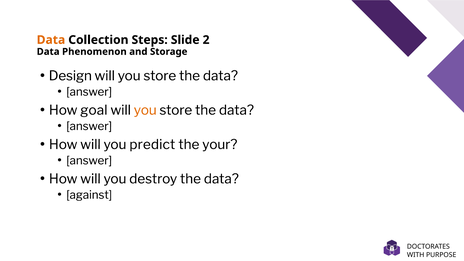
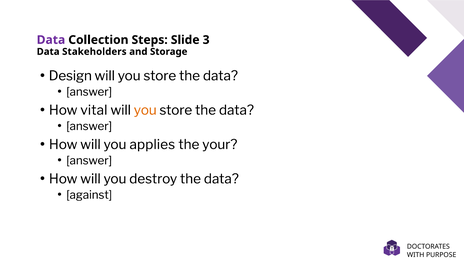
Data at (51, 40) colour: orange -> purple
2: 2 -> 3
Phenomenon: Phenomenon -> Stakeholders
goal: goal -> vital
predict: predict -> applies
